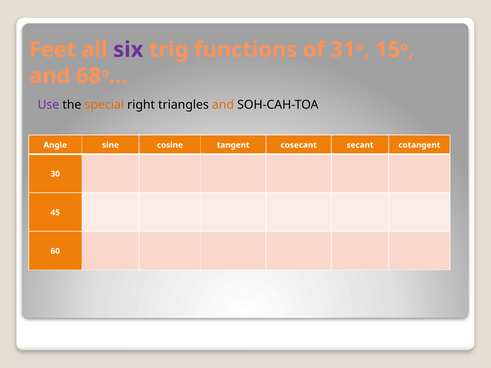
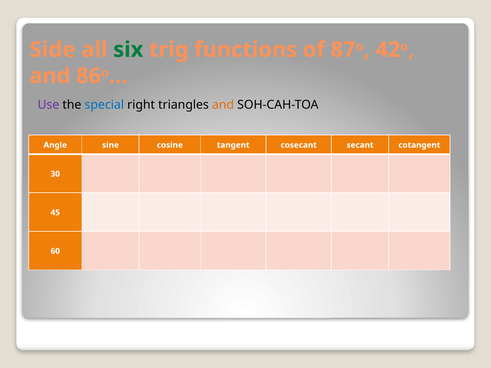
Feet: Feet -> Side
six colour: purple -> green
31: 31 -> 87
15: 15 -> 42
68: 68 -> 86
special colour: orange -> blue
